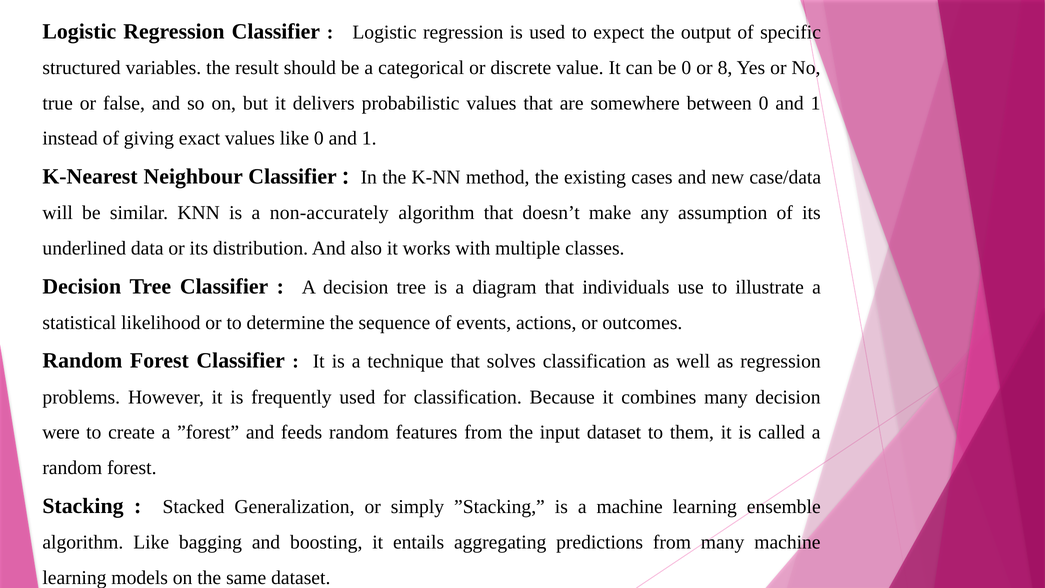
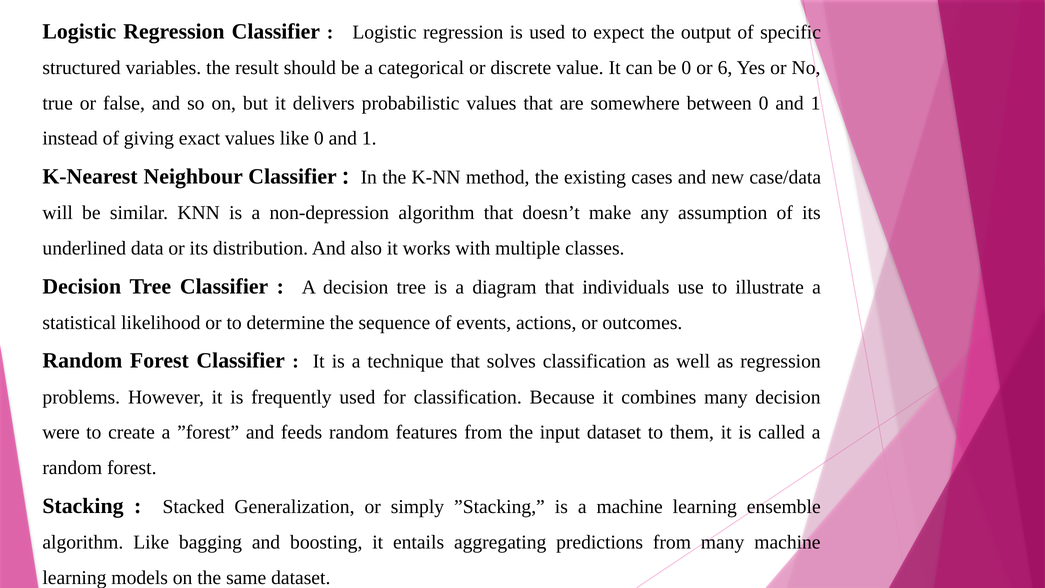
8: 8 -> 6
non-accurately: non-accurately -> non-depression
